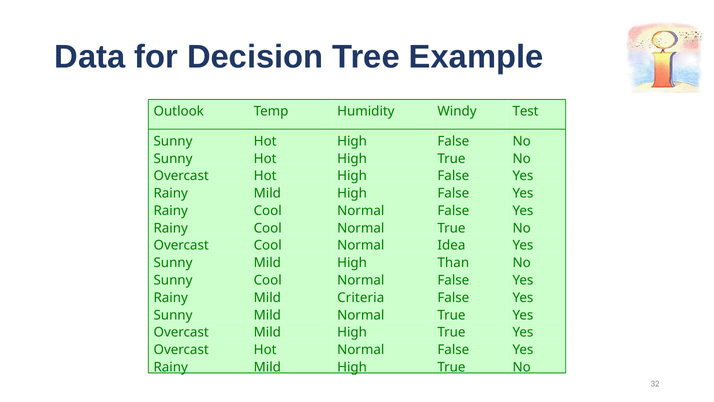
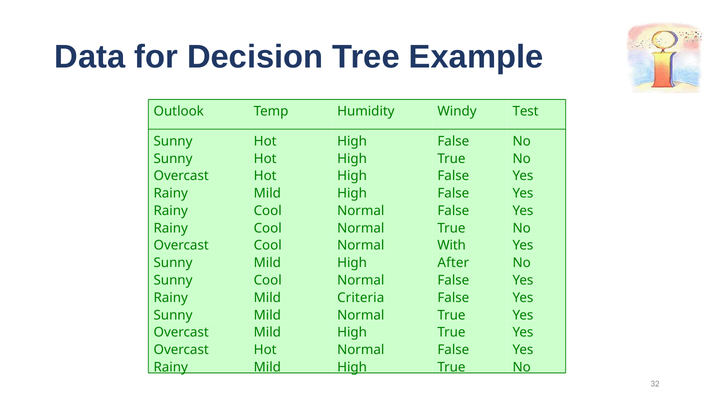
Idea: Idea -> With
Than: Than -> After
